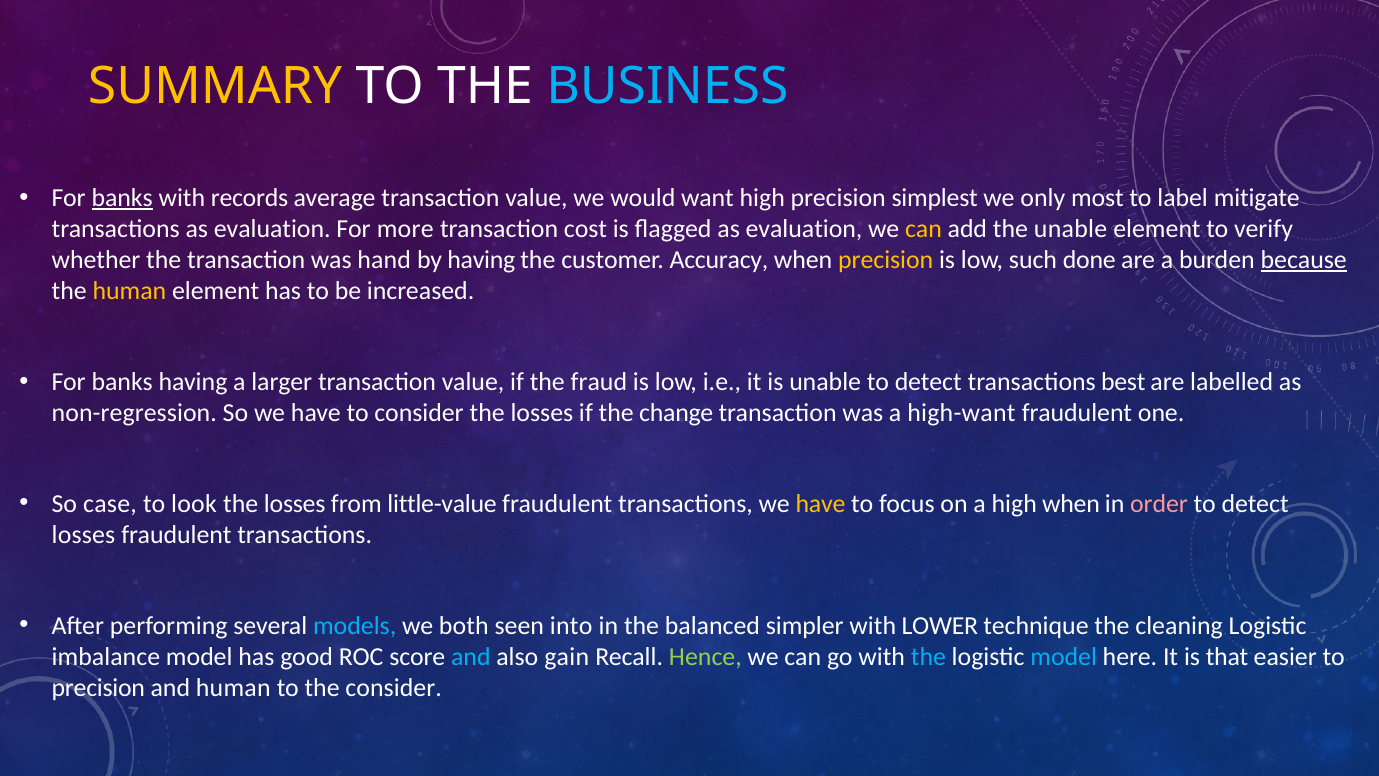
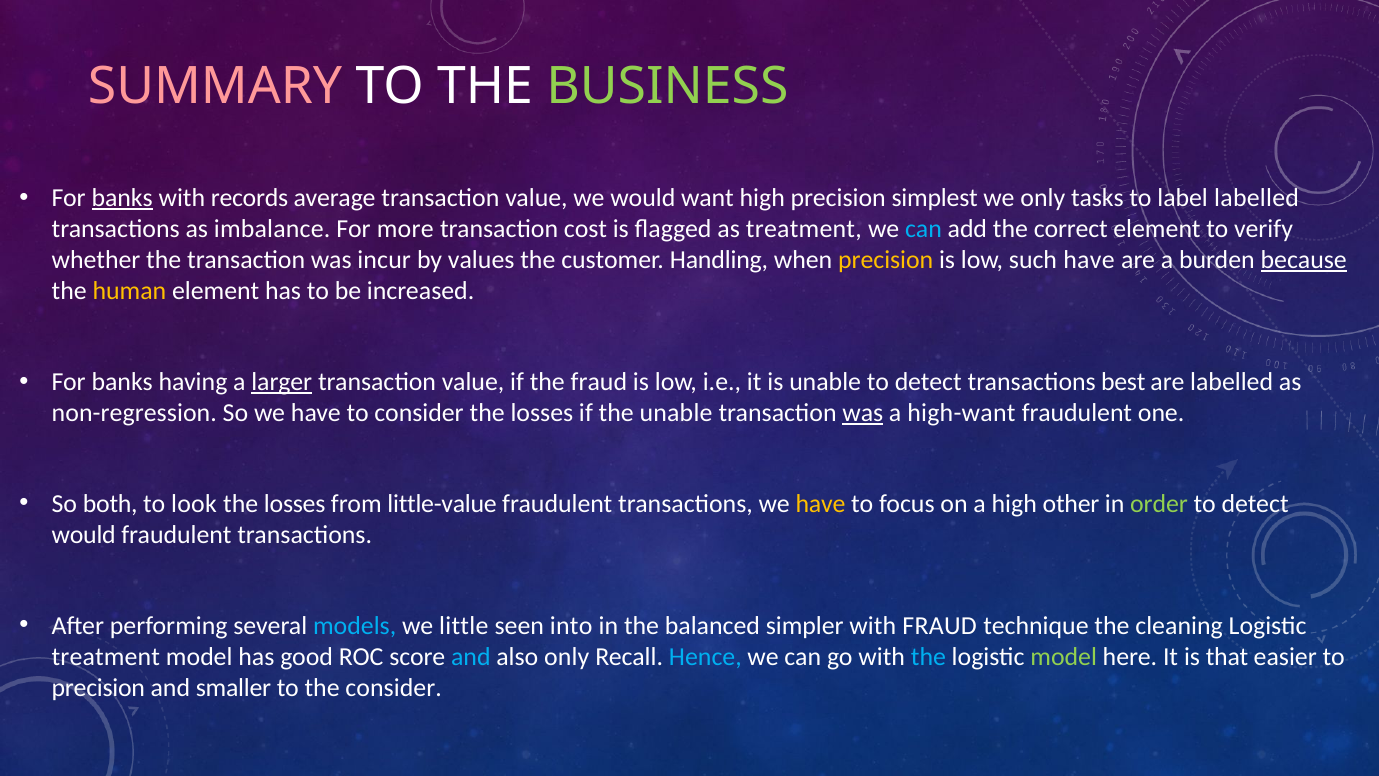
SUMMARY colour: yellow -> pink
BUSINESS colour: light blue -> light green
most: most -> tasks
label mitigate: mitigate -> labelled
transactions as evaluation: evaluation -> imbalance
flagged as evaluation: evaluation -> treatment
can at (923, 229) colour: yellow -> light blue
the unable: unable -> correct
hand: hand -> incur
by having: having -> values
Accuracy: Accuracy -> Handling
such done: done -> have
larger underline: none -> present
the change: change -> unable
was at (863, 413) underline: none -> present
case: case -> both
high when: when -> other
order colour: pink -> light green
losses at (84, 535): losses -> would
both: both -> little
with LOWER: LOWER -> FRAUD
imbalance at (106, 656): imbalance -> treatment
also gain: gain -> only
Hence colour: light green -> light blue
model at (1064, 656) colour: light blue -> light green
and human: human -> smaller
